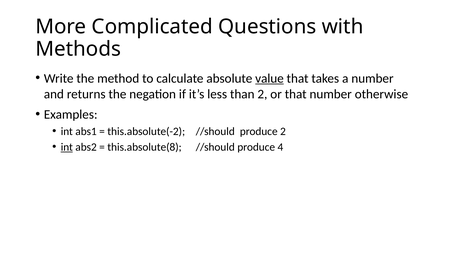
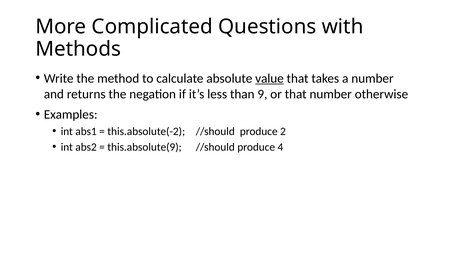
than 2: 2 -> 9
int at (67, 147) underline: present -> none
this.absolute(8: this.absolute(8 -> this.absolute(9
